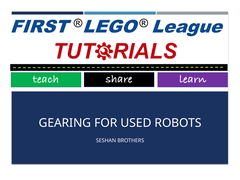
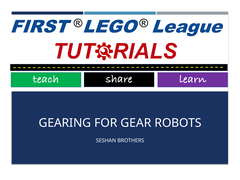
USED: USED -> GEAR
